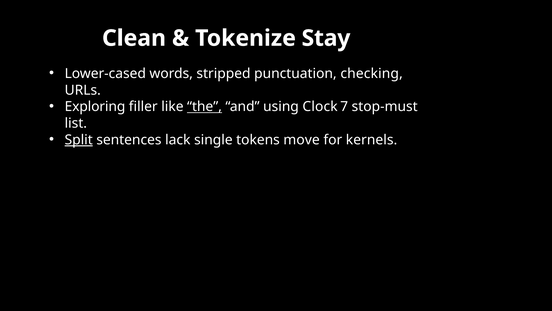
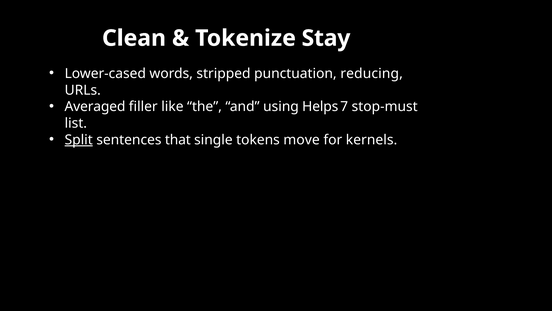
checking: checking -> reducing
Exploring: Exploring -> Averaged
the underline: present -> none
Clock: Clock -> Helps
lack: lack -> that
